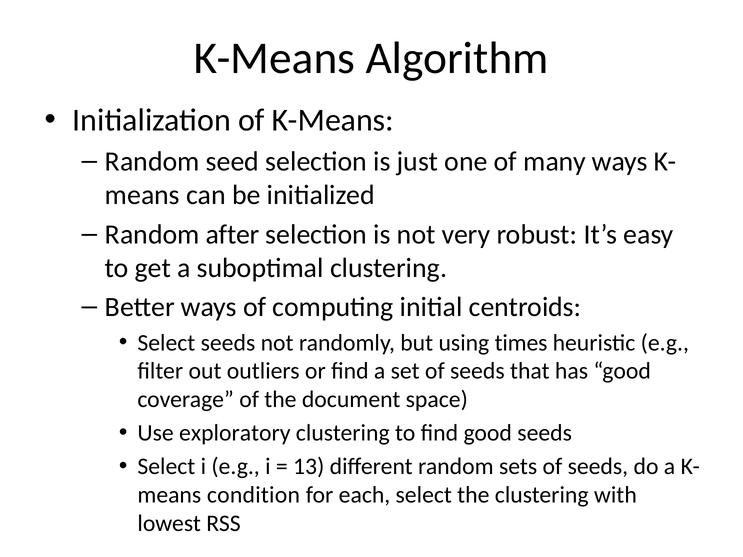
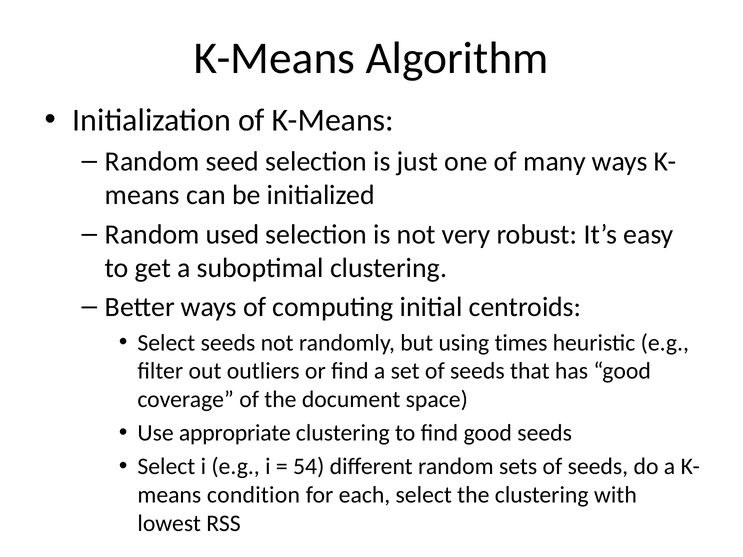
after: after -> used
exploratory: exploratory -> appropriate
13: 13 -> 54
